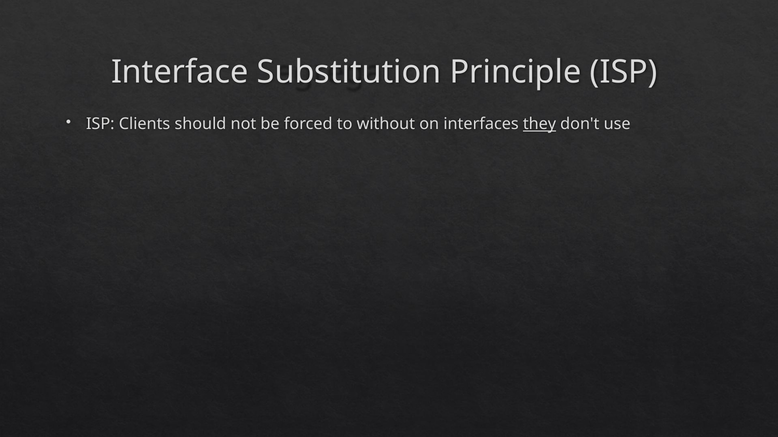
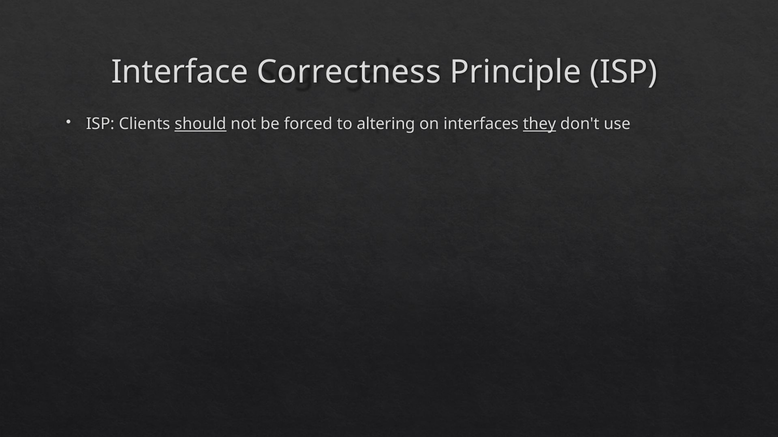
Substitution: Substitution -> Correctness
should underline: none -> present
without: without -> altering
